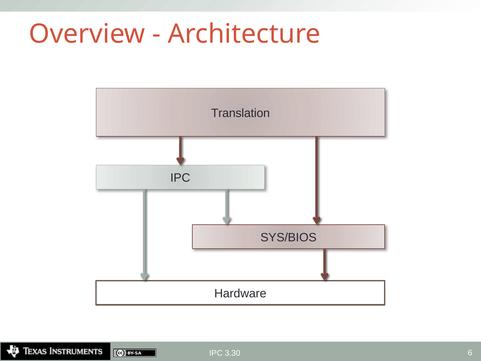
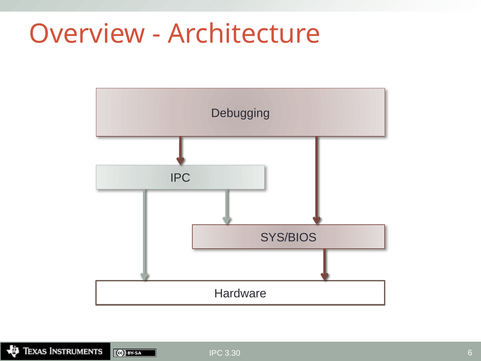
Translation: Translation -> Debugging
